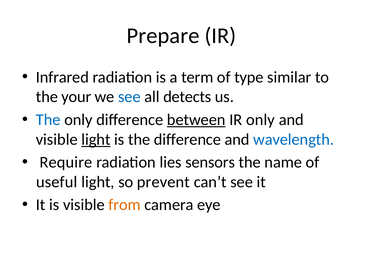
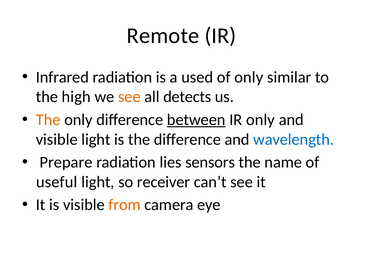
Prepare: Prepare -> Remote
term: term -> used
of type: type -> only
your: your -> high
see at (129, 97) colour: blue -> orange
The at (48, 120) colour: blue -> orange
light at (96, 139) underline: present -> none
Require: Require -> Prepare
prevent: prevent -> receiver
